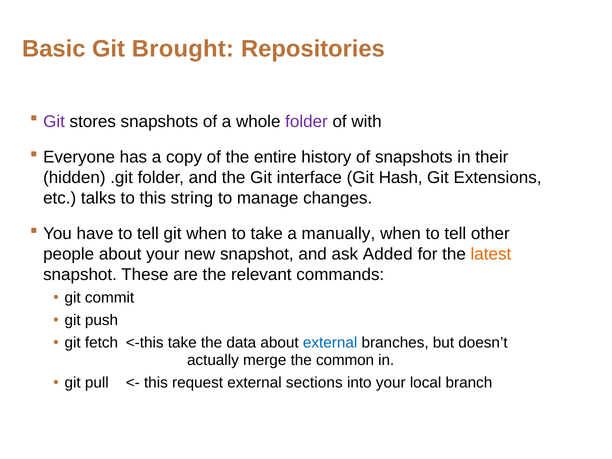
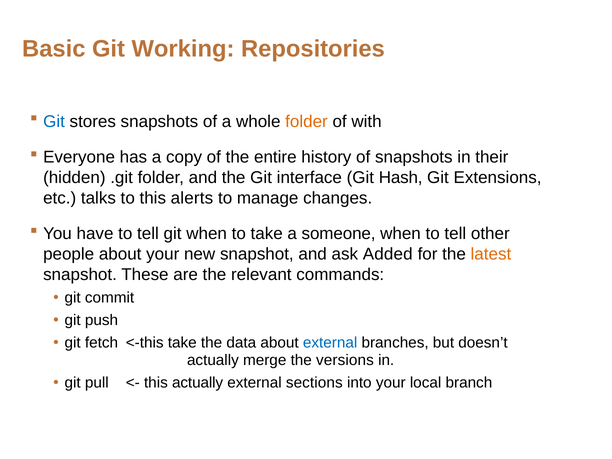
Brought: Brought -> Working
Git at (54, 122) colour: purple -> blue
folder at (307, 122) colour: purple -> orange
string: string -> alerts
manually: manually -> someone
common: common -> versions
this request: request -> actually
